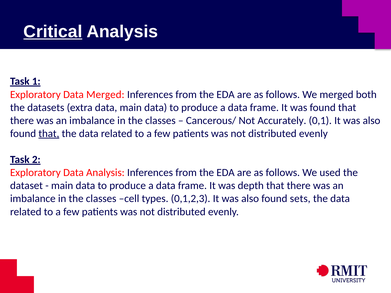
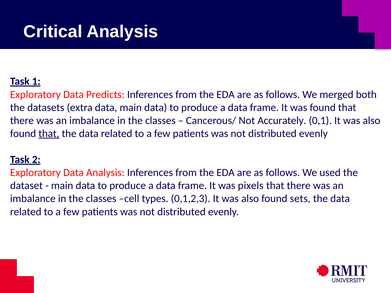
Critical underline: present -> none
Data Merged: Merged -> Predicts
depth: depth -> pixels
